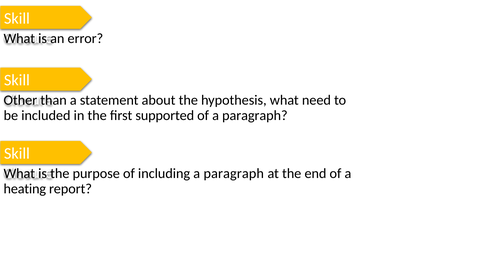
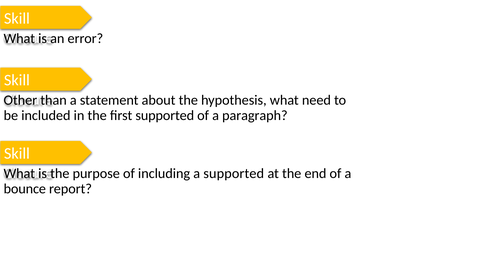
including a paragraph: paragraph -> supported
heating: heating -> bounce
